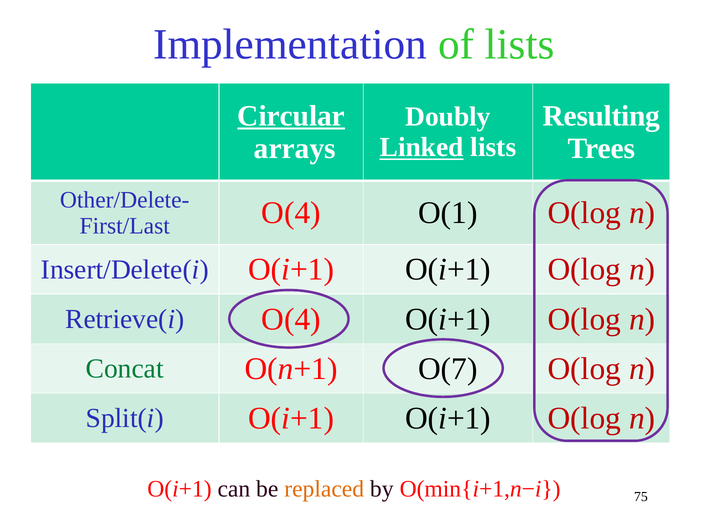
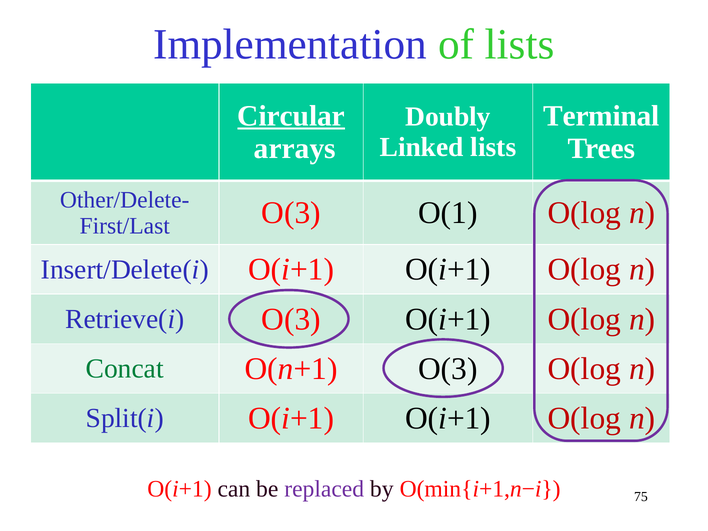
Resulting: Resulting -> Terminal
Linked underline: present -> none
First/Last O(4: O(4 -> O(3
Retrieve(i O(4: O(4 -> O(3
O(n+1 O(7: O(7 -> O(3
replaced colour: orange -> purple
